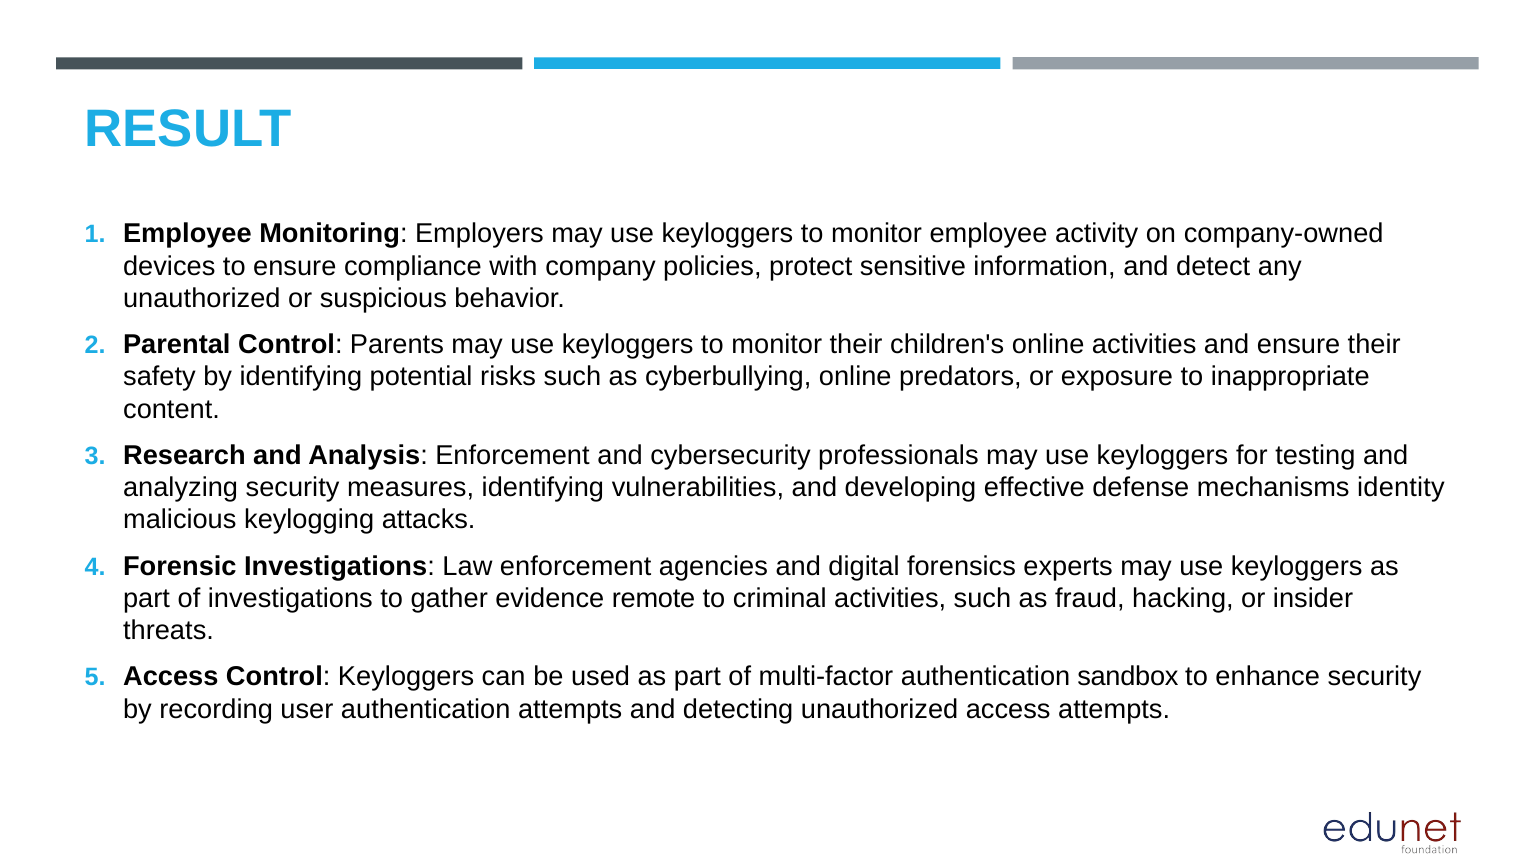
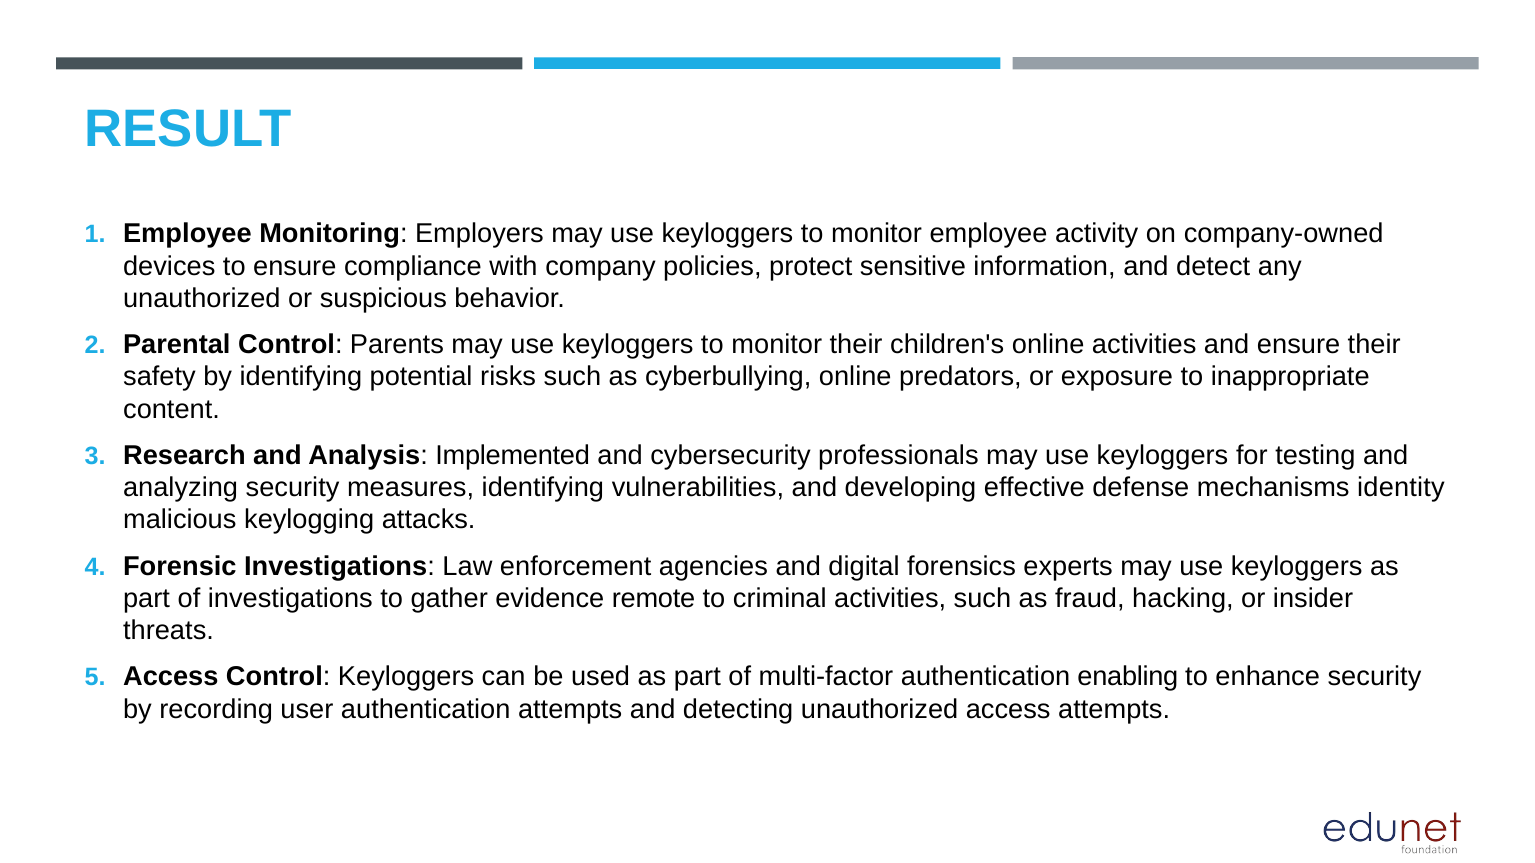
Analysis Enforcement: Enforcement -> Implemented
sandbox: sandbox -> enabling
